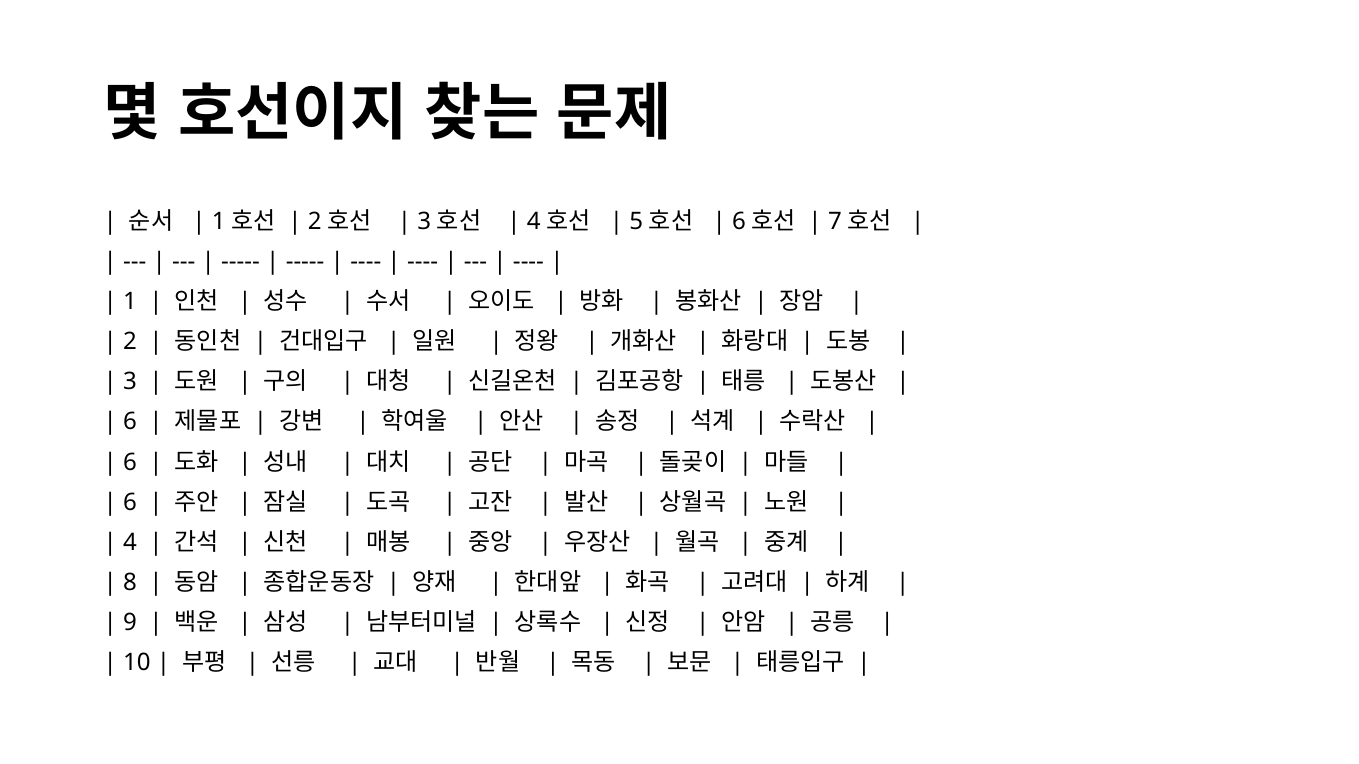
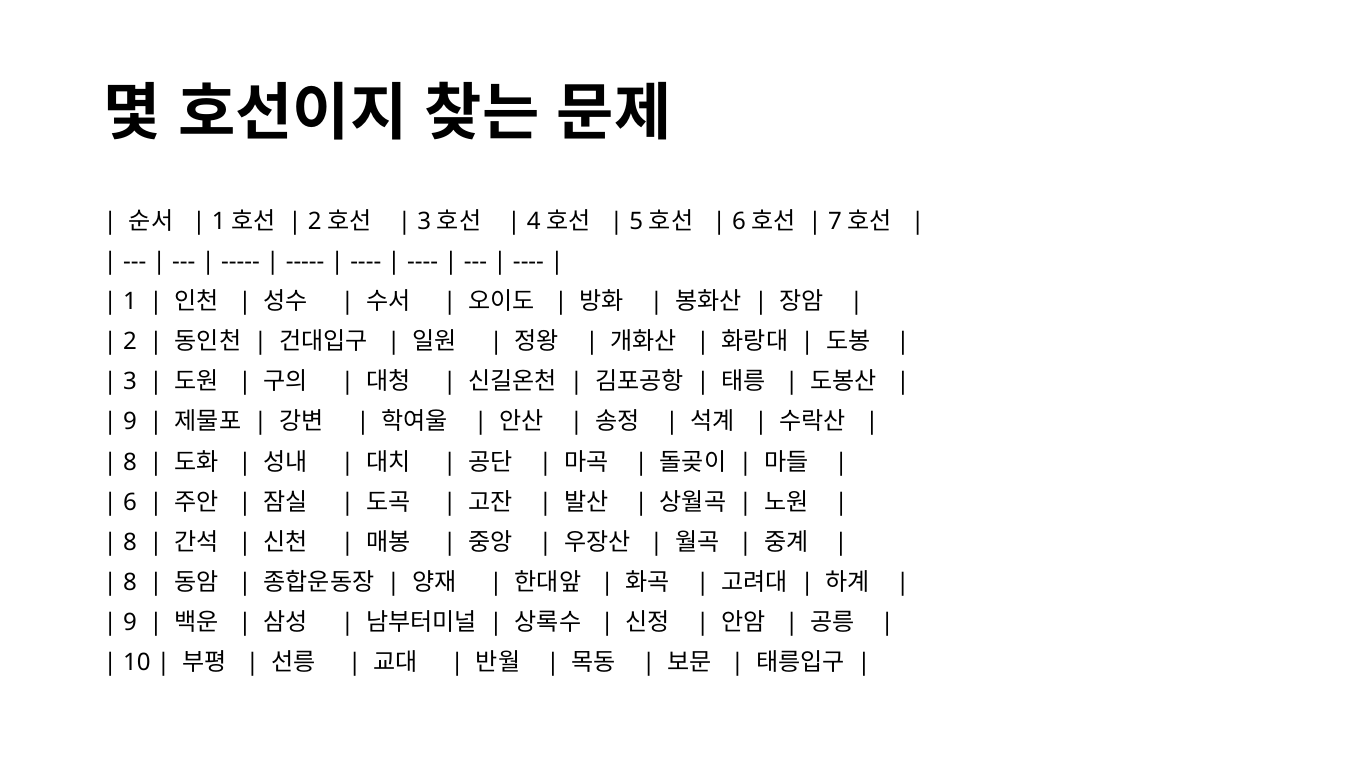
6 at (130, 422): 6 -> 9
6 at (130, 462): 6 -> 8
4 at (130, 543): 4 -> 8
